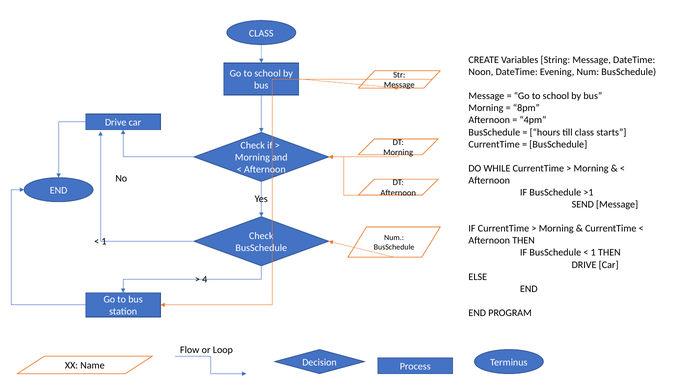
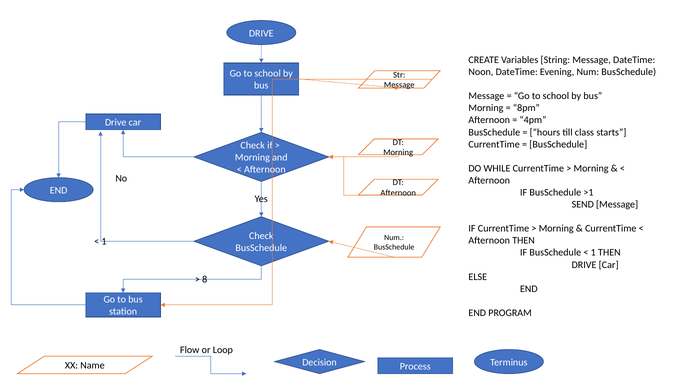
CLASS at (261, 33): CLASS -> DRIVE
4: 4 -> 8
